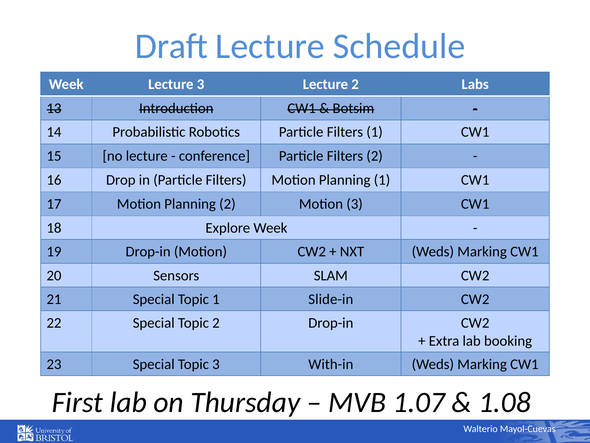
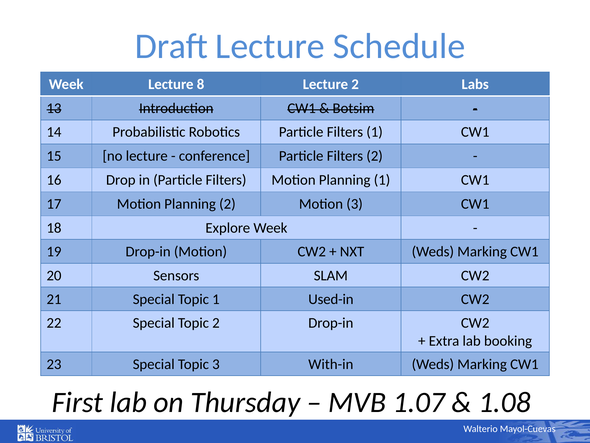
Lecture 3: 3 -> 8
Slide-in: Slide-in -> Used-in
